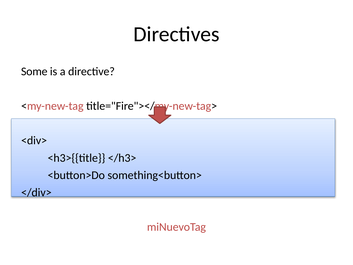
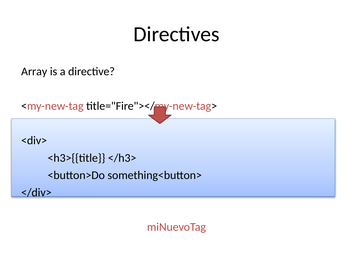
Some: Some -> Array
